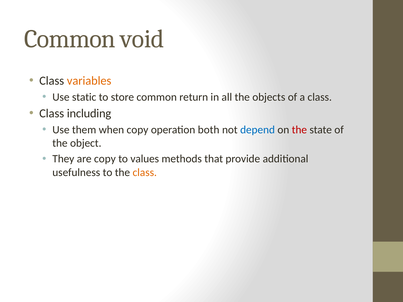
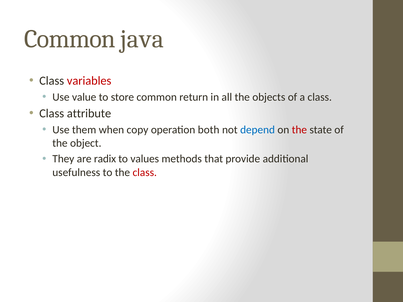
void: void -> java
variables colour: orange -> red
static: static -> value
including: including -> attribute
are copy: copy -> radix
class at (145, 173) colour: orange -> red
